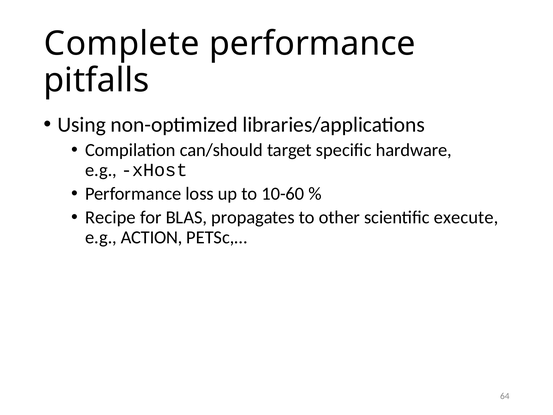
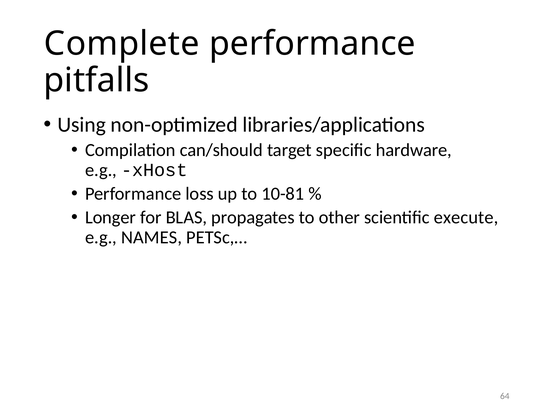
10-60: 10-60 -> 10-81
Recipe: Recipe -> Longer
ACTION: ACTION -> NAMES
